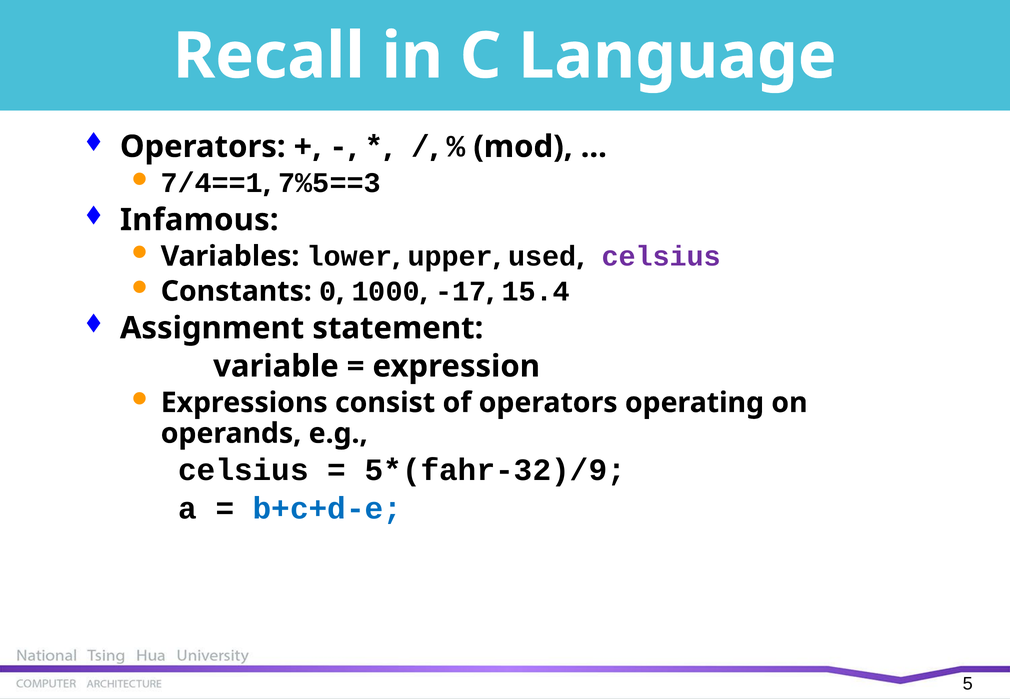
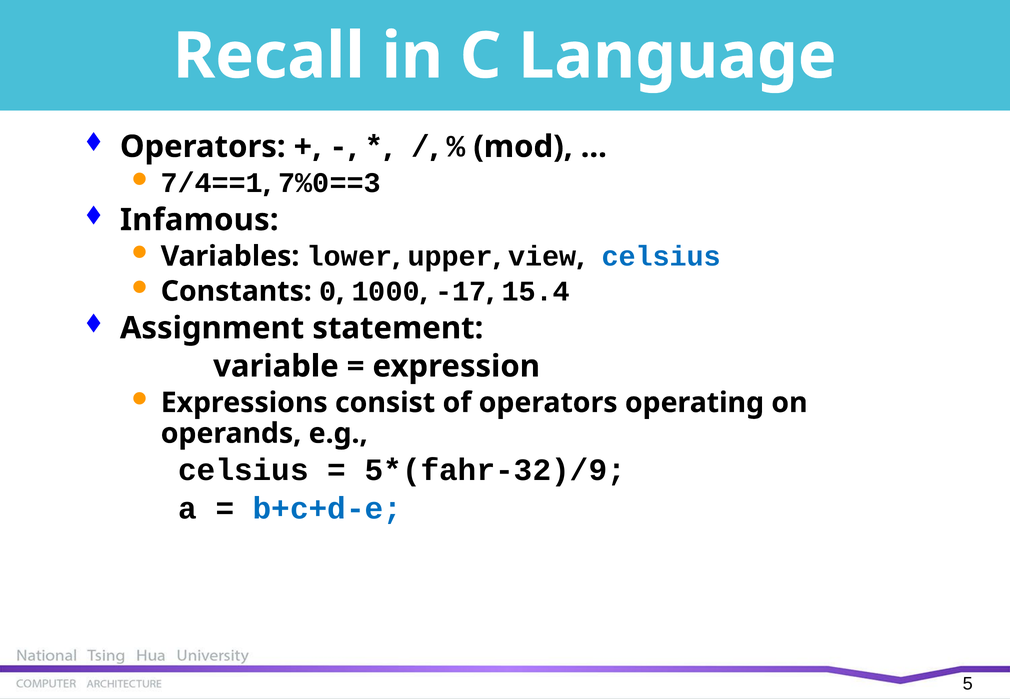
7%5==3: 7%5==3 -> 7%0==3
used: used -> view
celsius at (661, 256) colour: purple -> blue
